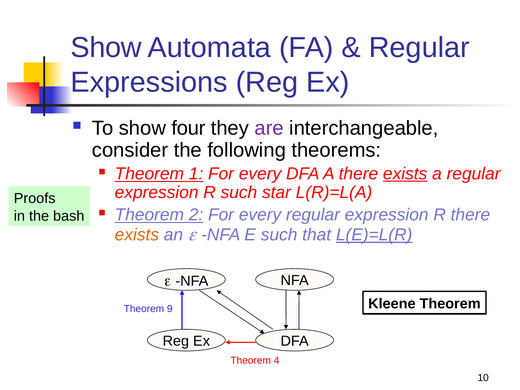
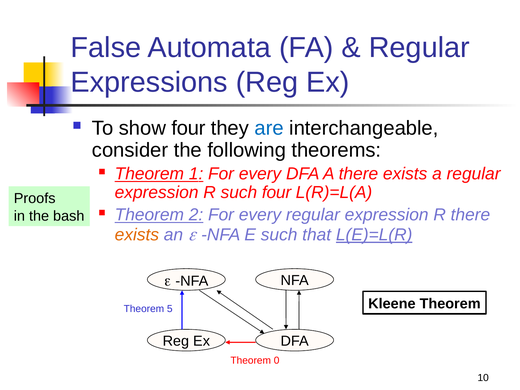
Show at (106, 48): Show -> False
are colour: purple -> blue
exists at (405, 174) underline: present -> none
such star: star -> four
9: 9 -> 5
4: 4 -> 0
